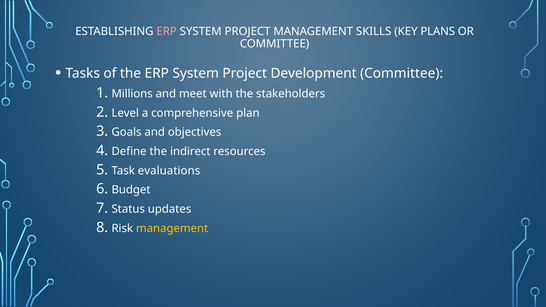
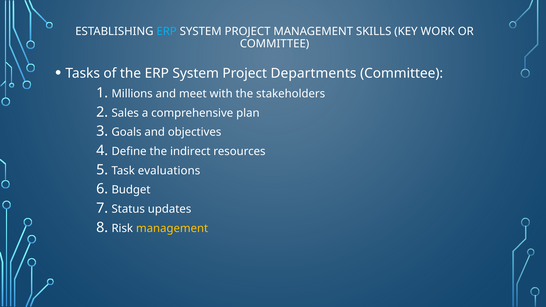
ERP at (167, 32) colour: pink -> light blue
PLANS: PLANS -> WORK
Development: Development -> Departments
Level: Level -> Sales
